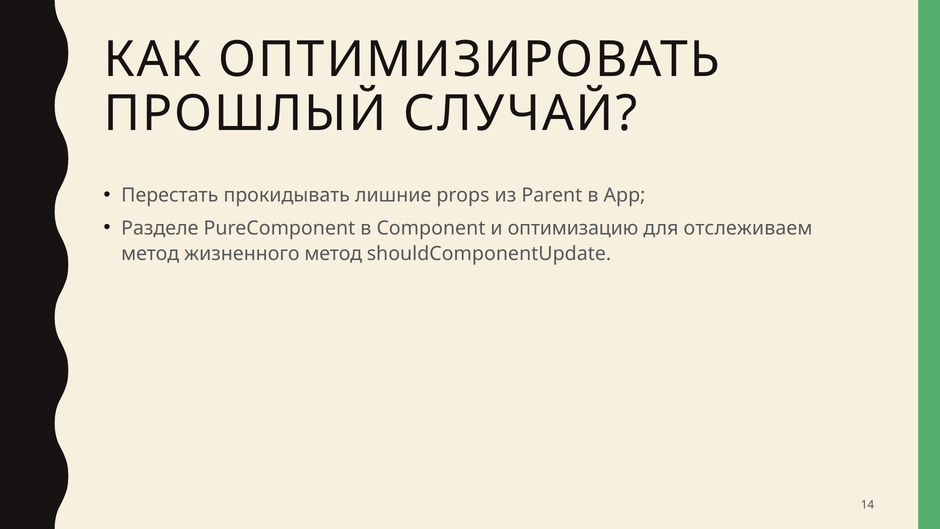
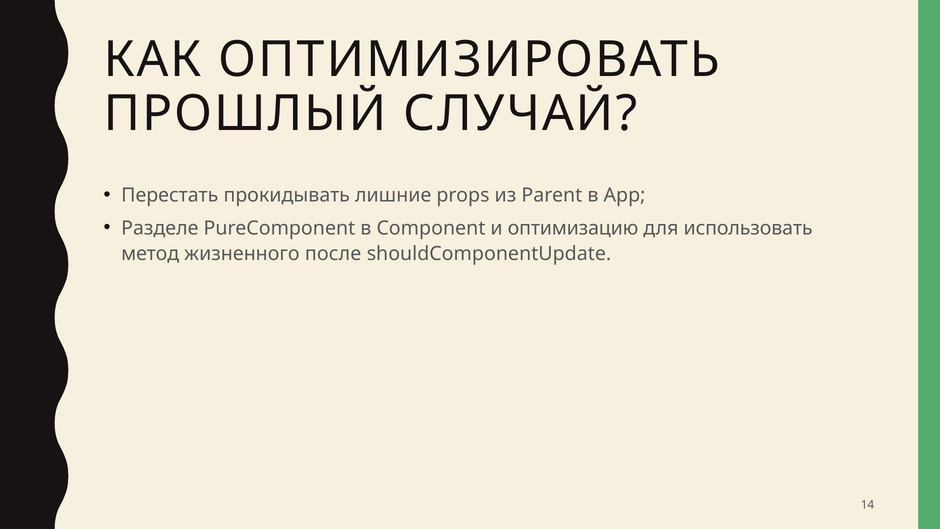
отслеживаем: отслеживаем -> использовать
жизненного метод: метод -> после
